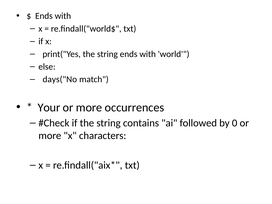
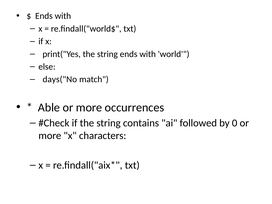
Your: Your -> Able
